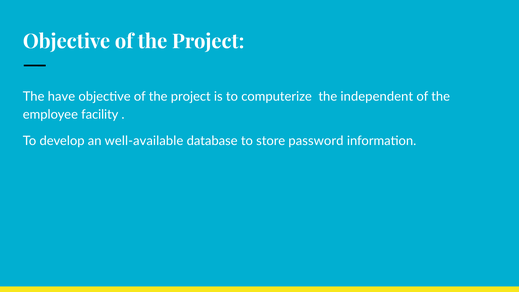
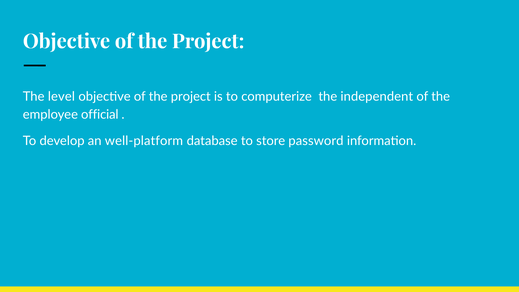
have: have -> level
facility: facility -> official
well-available: well-available -> well-platform
